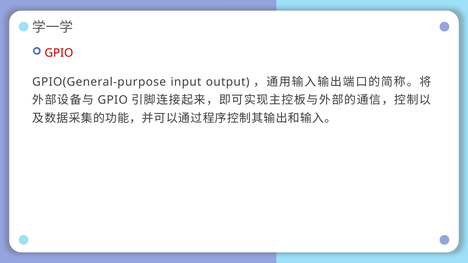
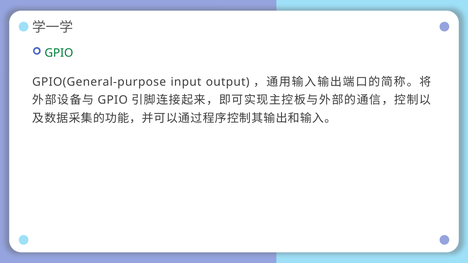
GPIO at (59, 53) colour: red -> green
